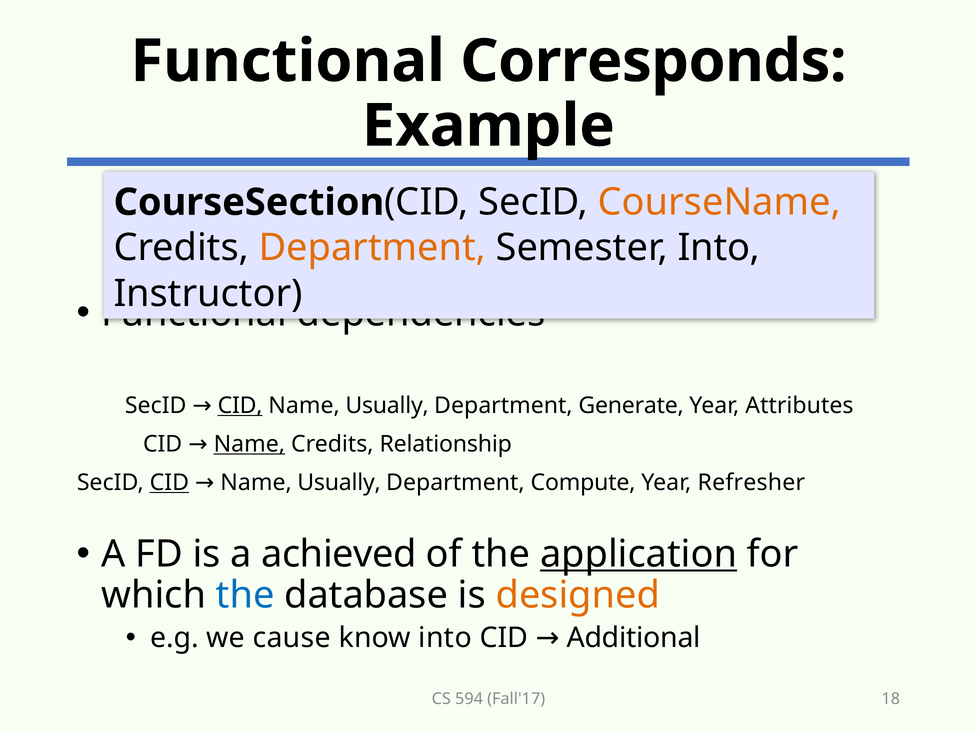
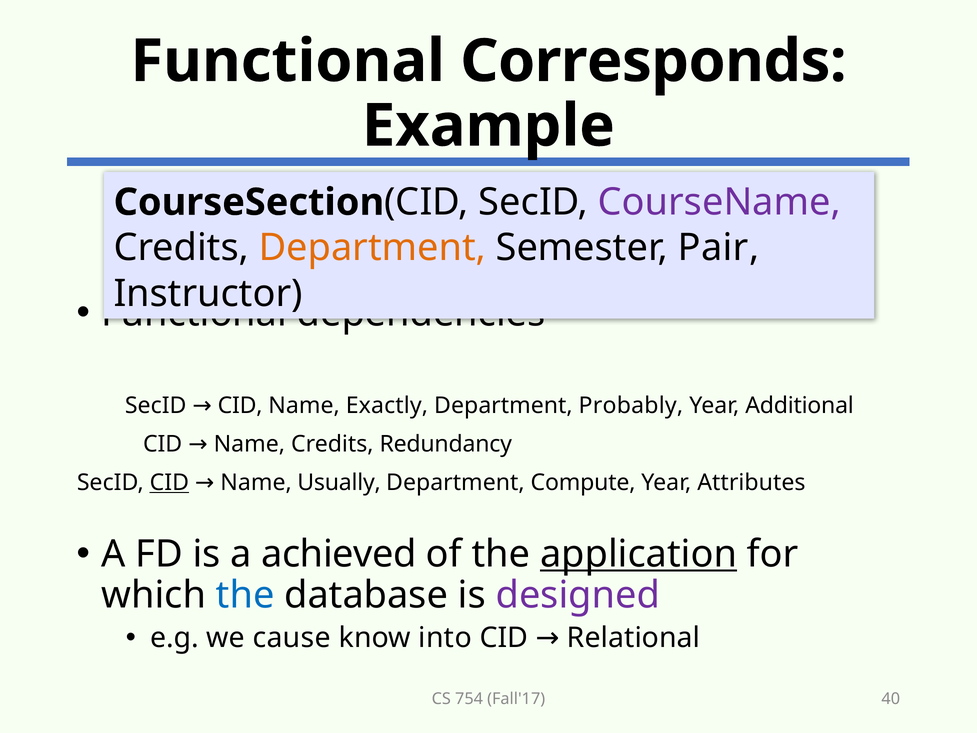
CourseName colour: orange -> purple
Semester Into: Into -> Pair
CID at (240, 405) underline: present -> none
Usually at (387, 405): Usually -> Exactly
Generate: Generate -> Probably
Attributes: Attributes -> Additional
Name at (249, 444) underline: present -> none
Relationship: Relationship -> Redundancy
Refresher: Refresher -> Attributes
designed colour: orange -> purple
Additional: Additional -> Relational
594: 594 -> 754
18: 18 -> 40
